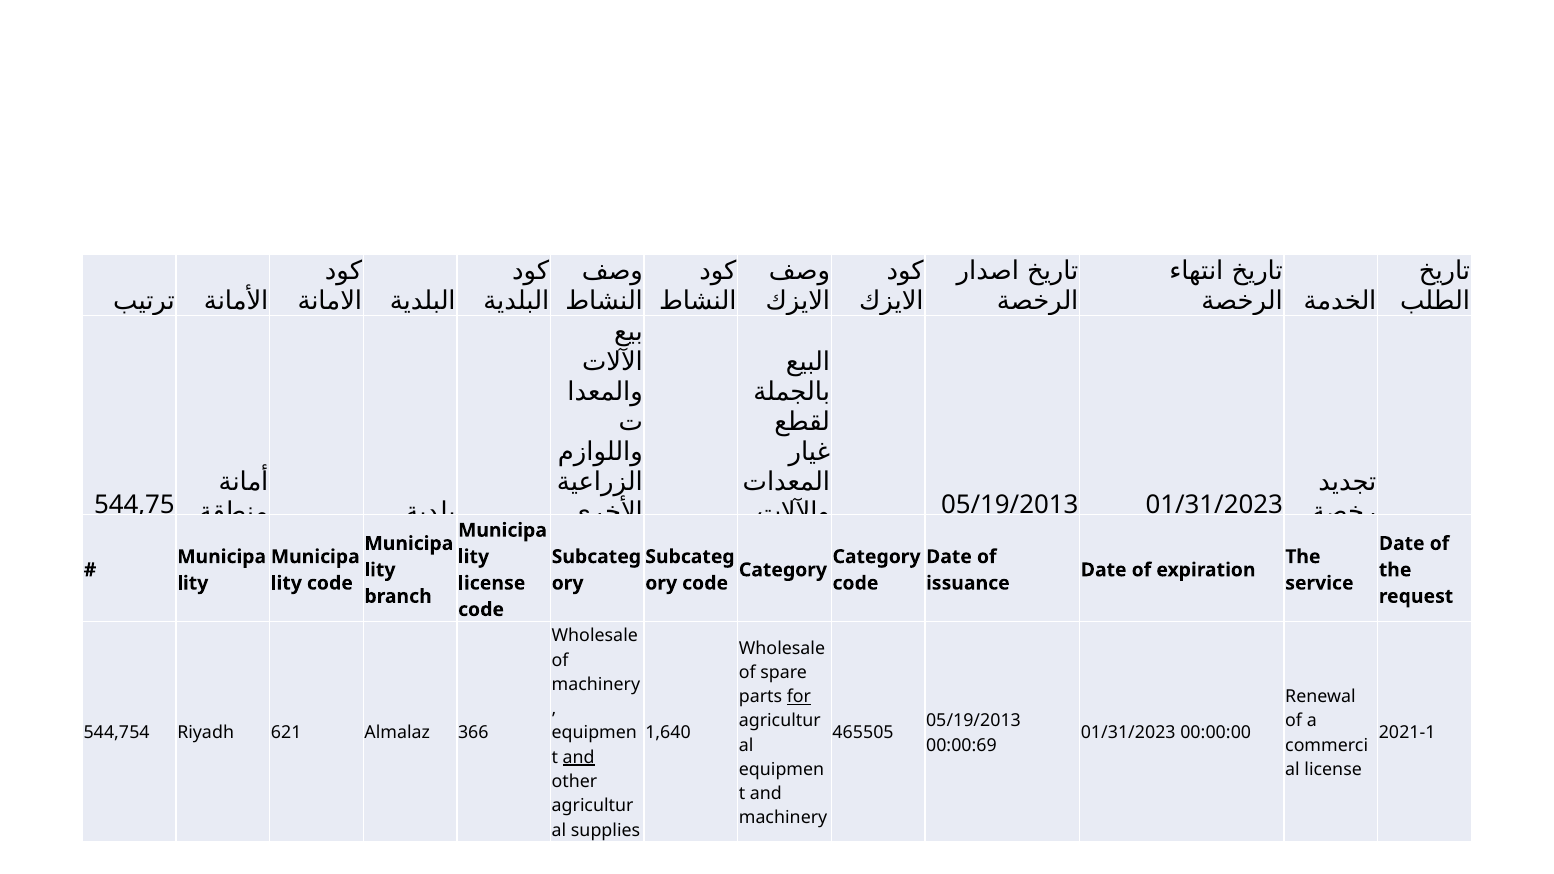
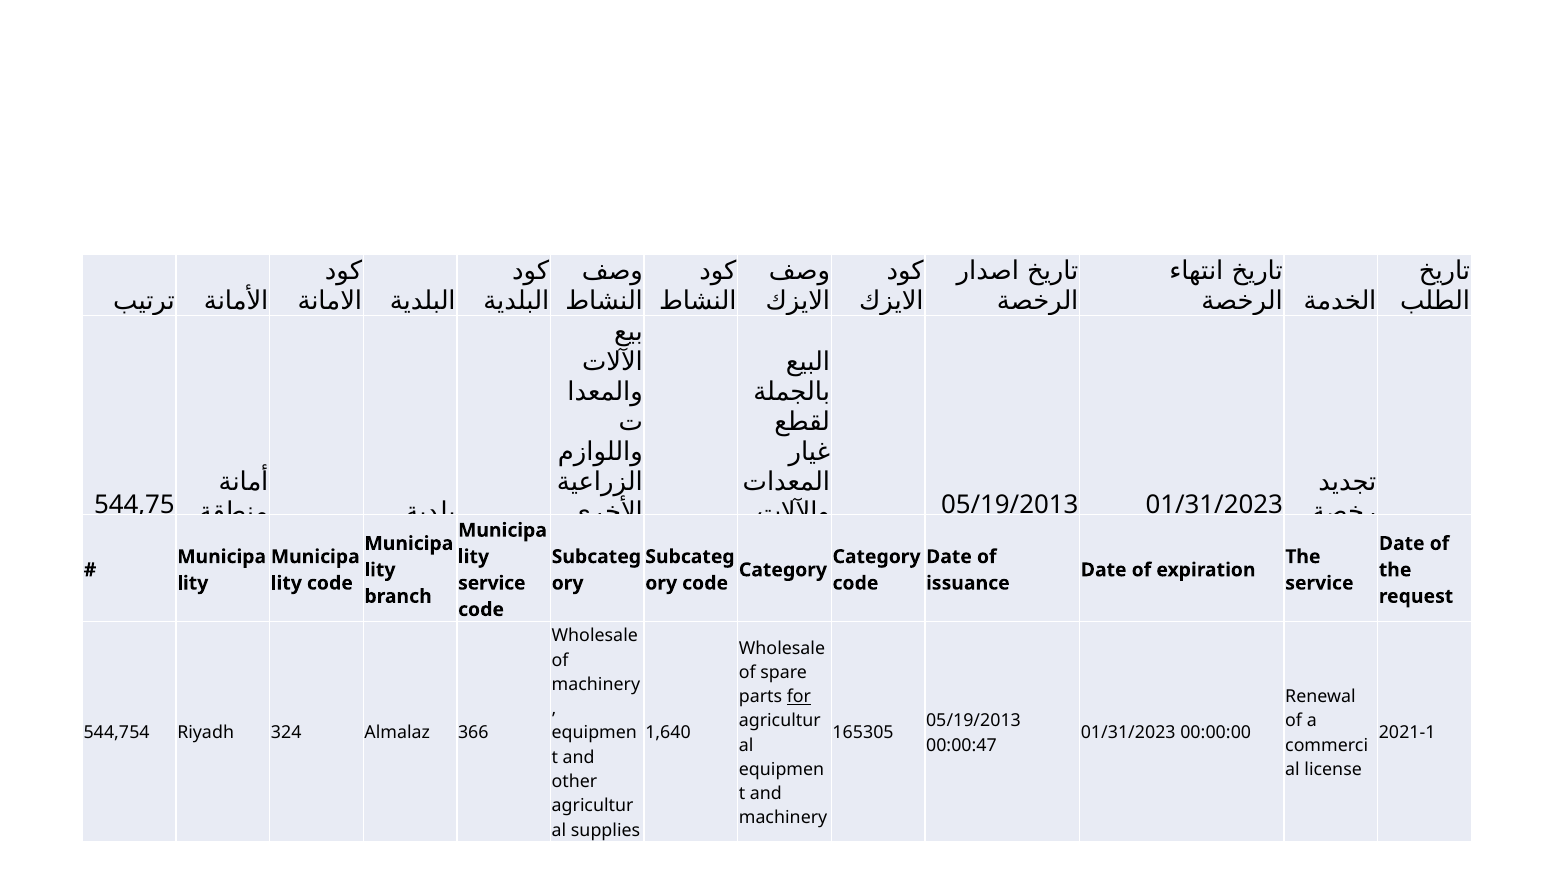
license at (492, 583): license -> service
621: 621 -> 324
465505: 465505 -> 165305
00:00:69: 00:00:69 -> 00:00:47
and at (579, 757) underline: present -> none
